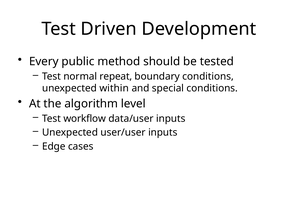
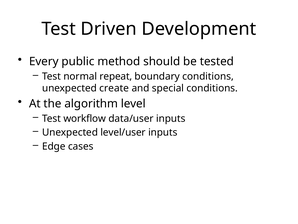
within: within -> create
user/user: user/user -> level/user
